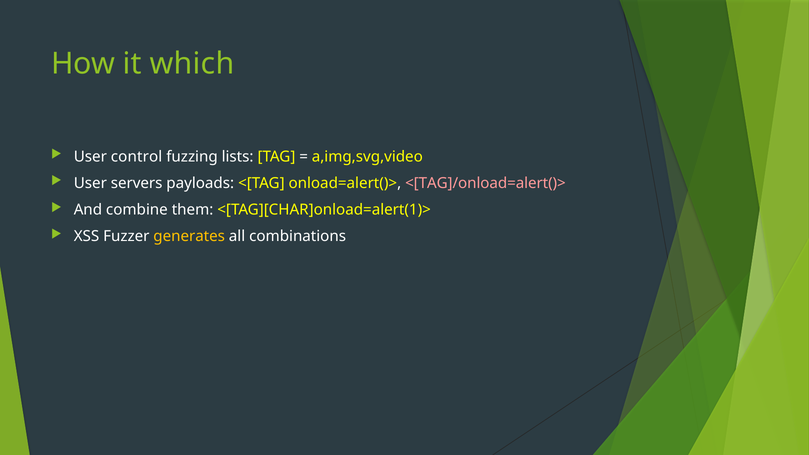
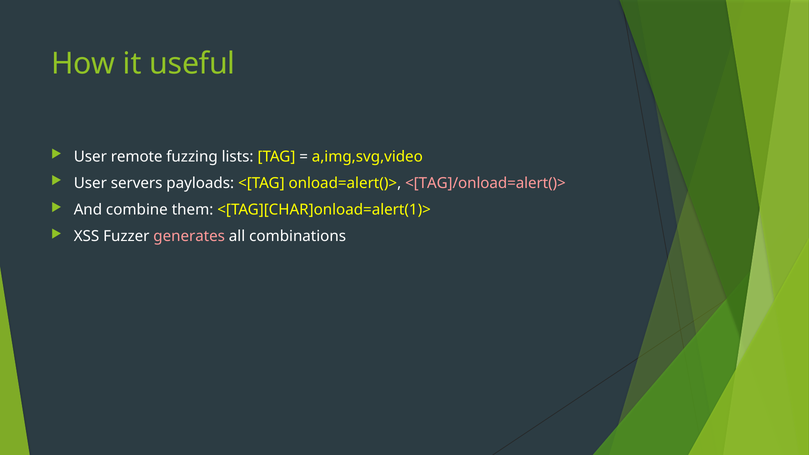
which: which -> useful
control: control -> remote
generates colour: yellow -> pink
